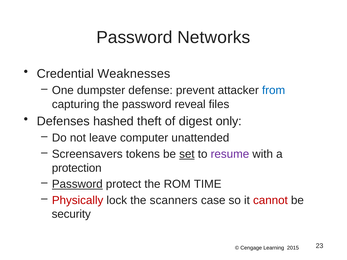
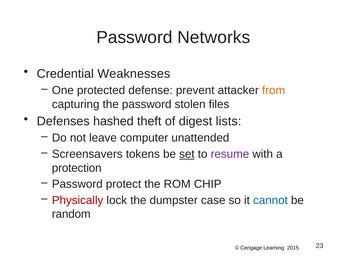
dumpster: dumpster -> protected
from colour: blue -> orange
reveal: reveal -> stolen
only: only -> lists
Password at (77, 184) underline: present -> none
TIME: TIME -> CHIP
scanners: scanners -> dumpster
cannot colour: red -> blue
security: security -> random
